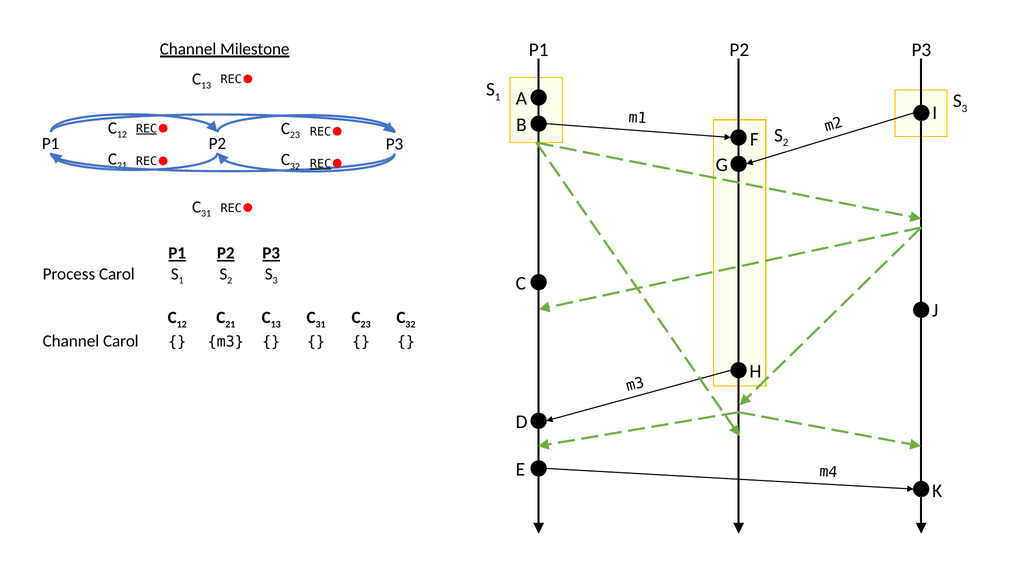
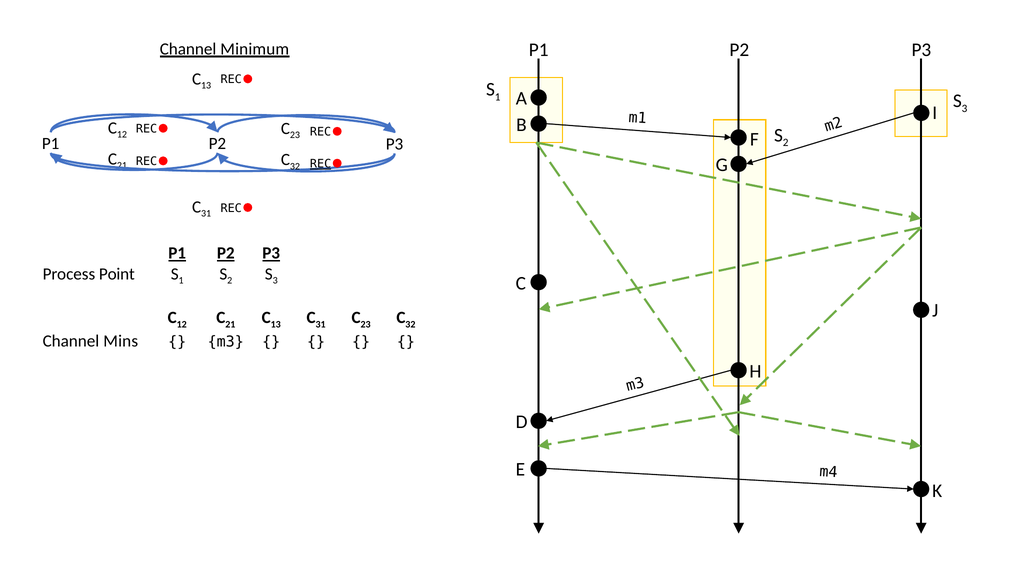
Milestone: Milestone -> Minimum
REC at (147, 129) underline: present -> none
Process Carol: Carol -> Point
Channel Carol: Carol -> Mins
